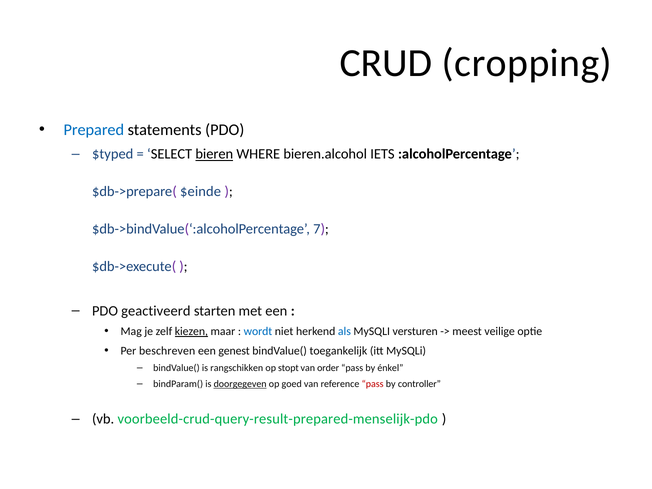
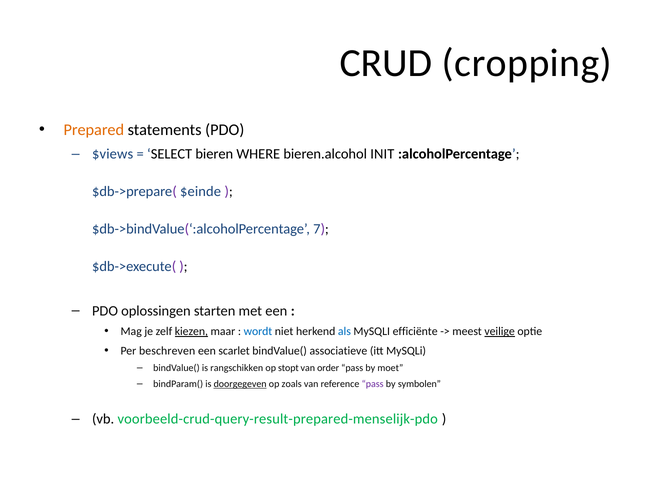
Prepared colour: blue -> orange
$typed: $typed -> $views
bieren underline: present -> none
IETS: IETS -> INIT
geactiveerd: geactiveerd -> oplossingen
versturen: versturen -> efficiënte
veilige underline: none -> present
genest: genest -> scarlet
toegankelijk: toegankelijk -> associatieve
énkel: énkel -> moet
goed: goed -> zoals
pass at (373, 384) colour: red -> purple
controller: controller -> symbolen
